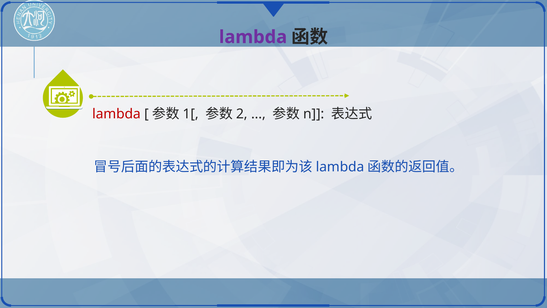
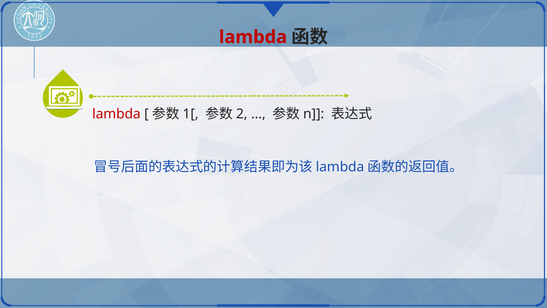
lambda at (253, 37) colour: purple -> red
